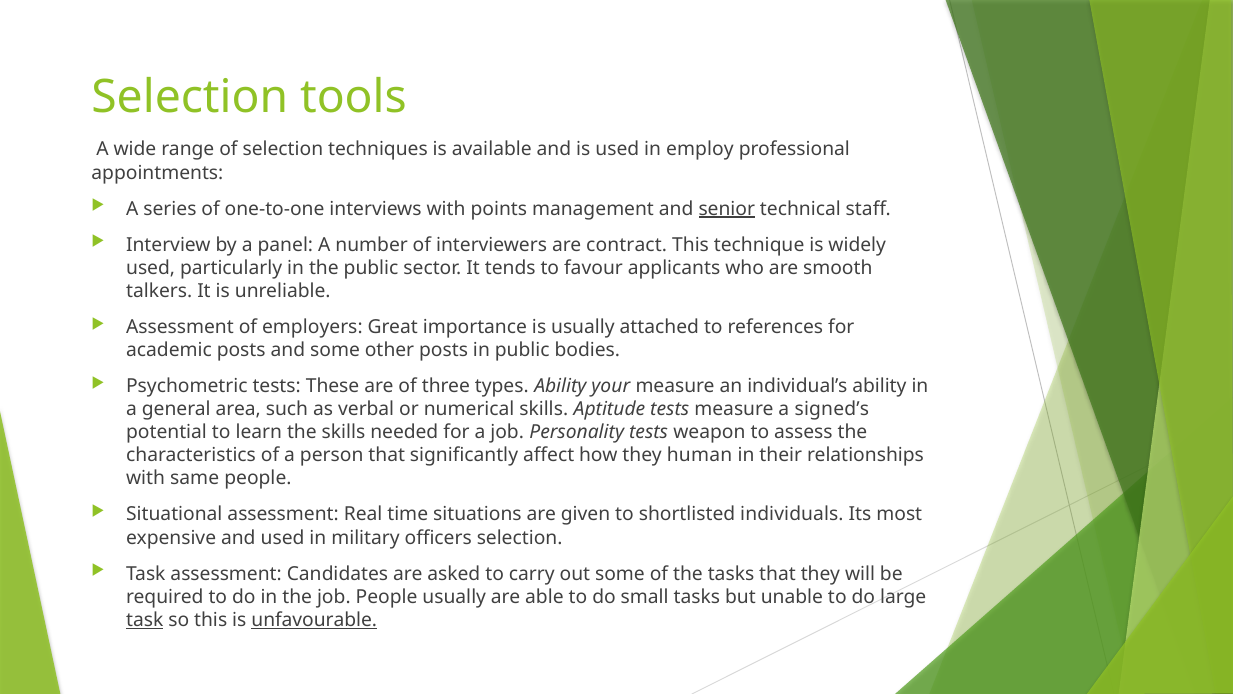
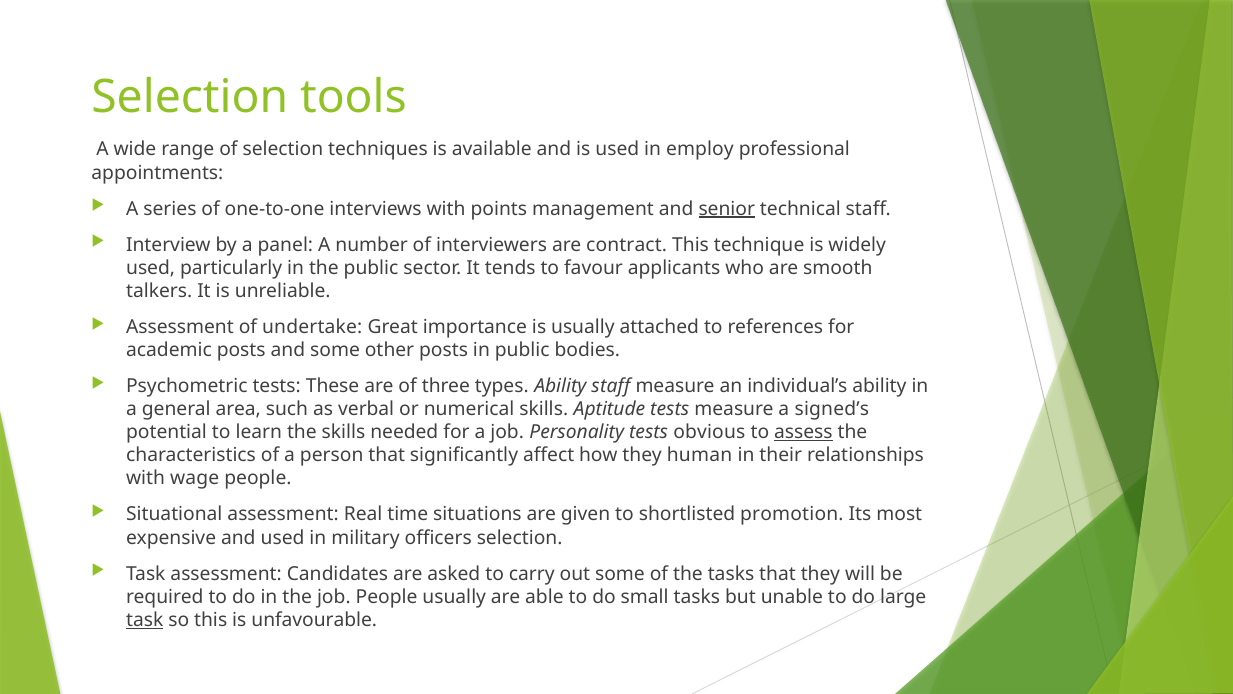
employers: employers -> undertake
Ability your: your -> staff
weapon: weapon -> obvious
assess underline: none -> present
same: same -> wage
individuals: individuals -> promotion
unfavourable underline: present -> none
